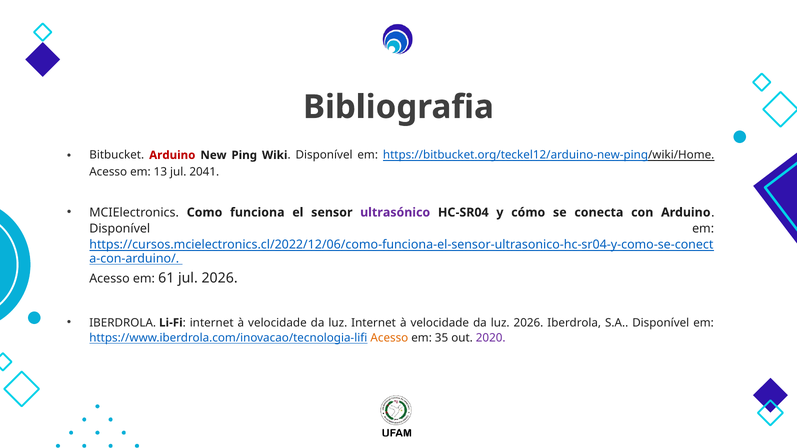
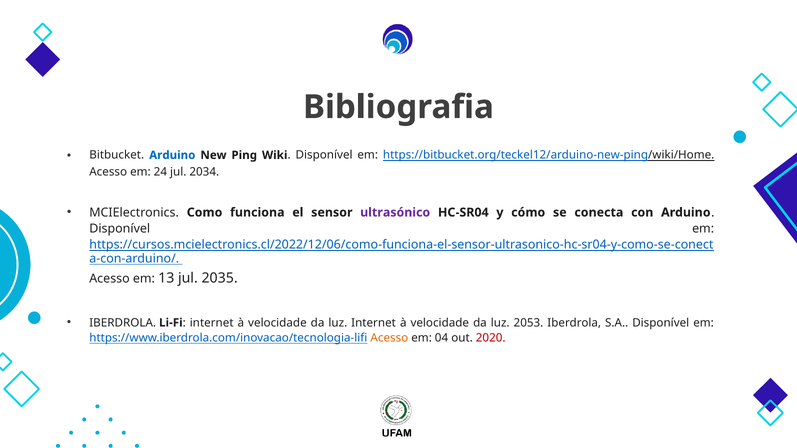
Arduino at (172, 155) colour: red -> blue
13: 13 -> 24
2041: 2041 -> 2034
61: 61 -> 13
jul 2026: 2026 -> 2035
luz 2026: 2026 -> 2053
35: 35 -> 04
2020 colour: purple -> red
